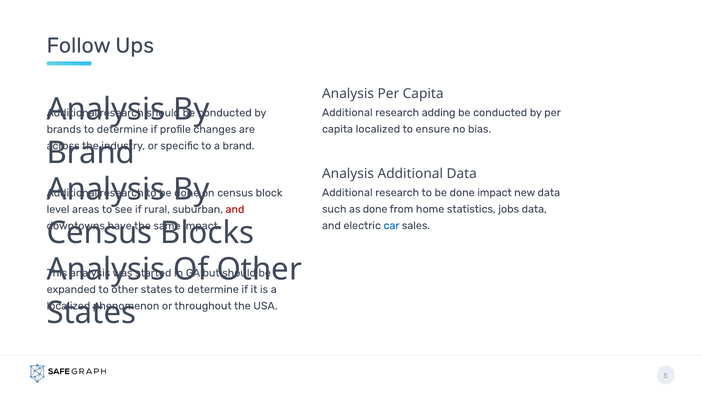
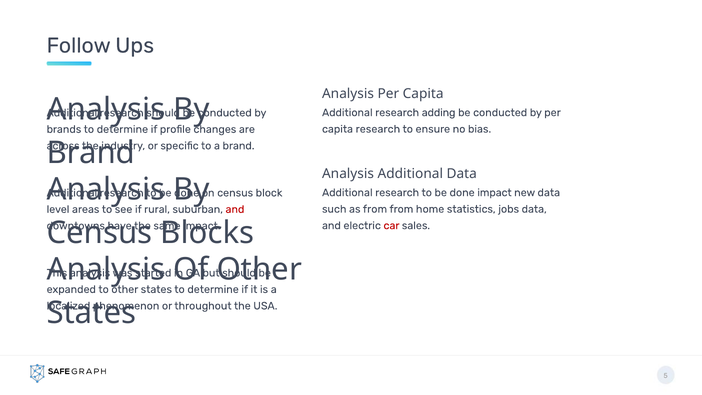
capita localized: localized -> research
as done: done -> from
car colour: blue -> red
